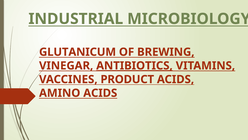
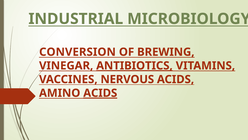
GLUTANICUM: GLUTANICUM -> CONVERSION
PRODUCT: PRODUCT -> NERVOUS
ACIDS at (100, 93) underline: none -> present
